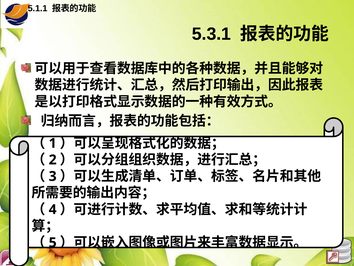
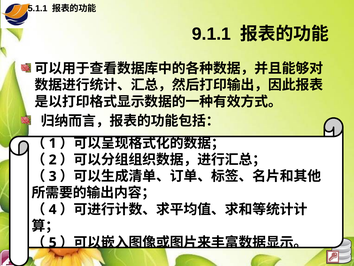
5.3.1: 5.3.1 -> 9.1.1
